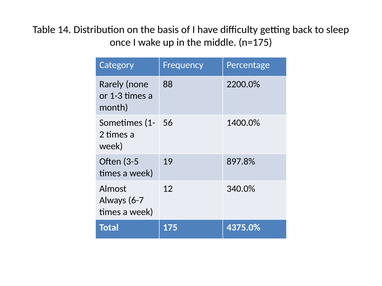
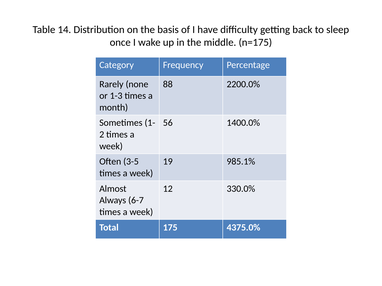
897.8%: 897.8% -> 985.1%
340.0%: 340.0% -> 330.0%
